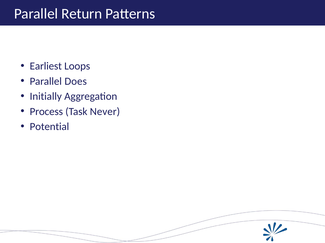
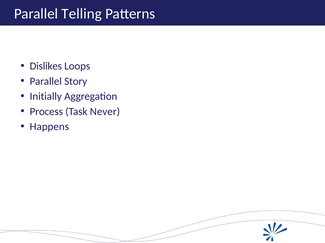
Return: Return -> Telling
Earliest: Earliest -> Dislikes
Does: Does -> Story
Potential: Potential -> Happens
